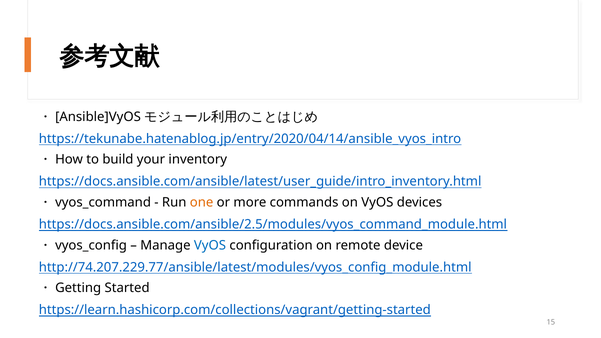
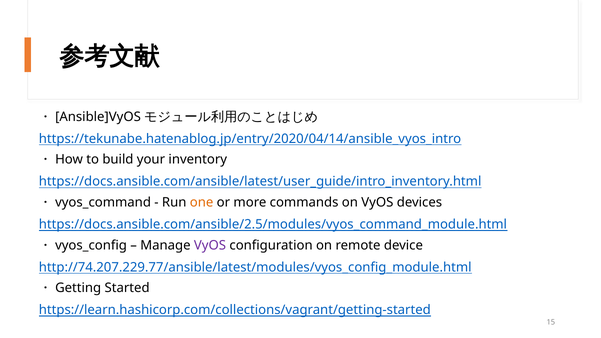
VyOS at (210, 245) colour: blue -> purple
